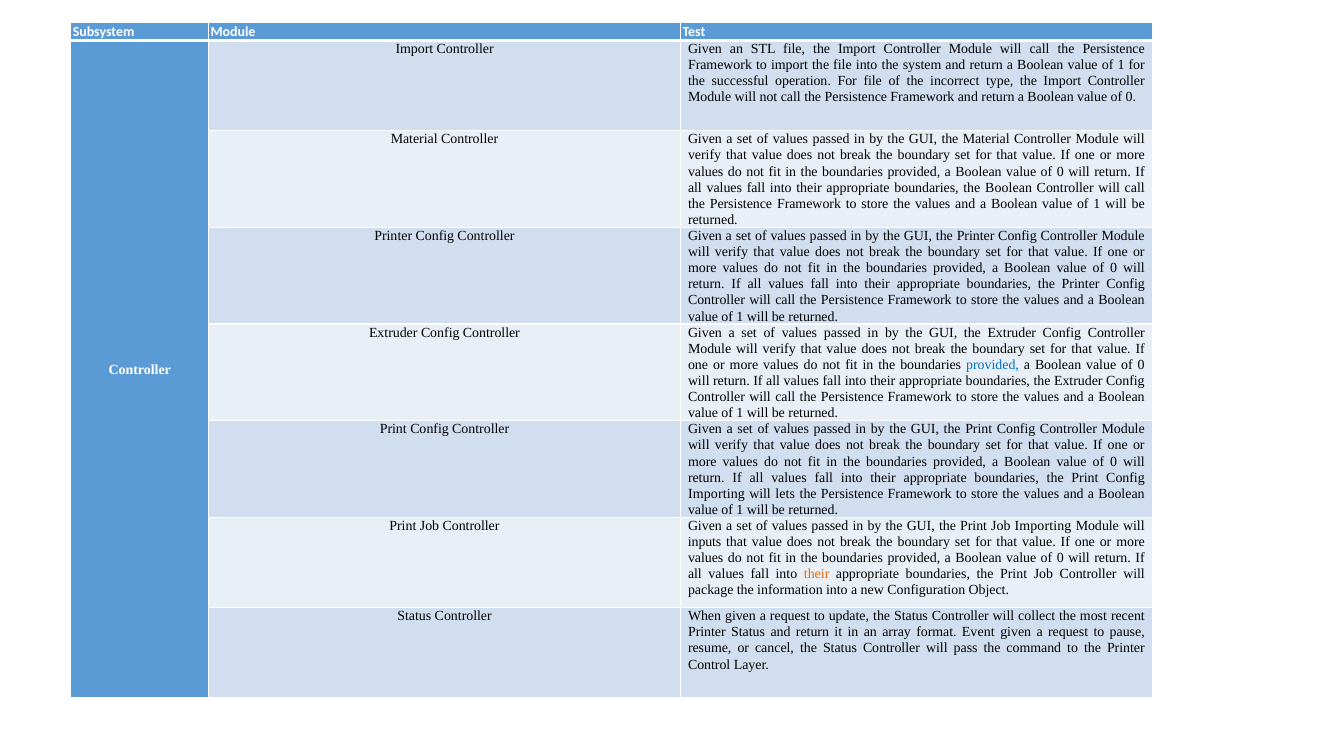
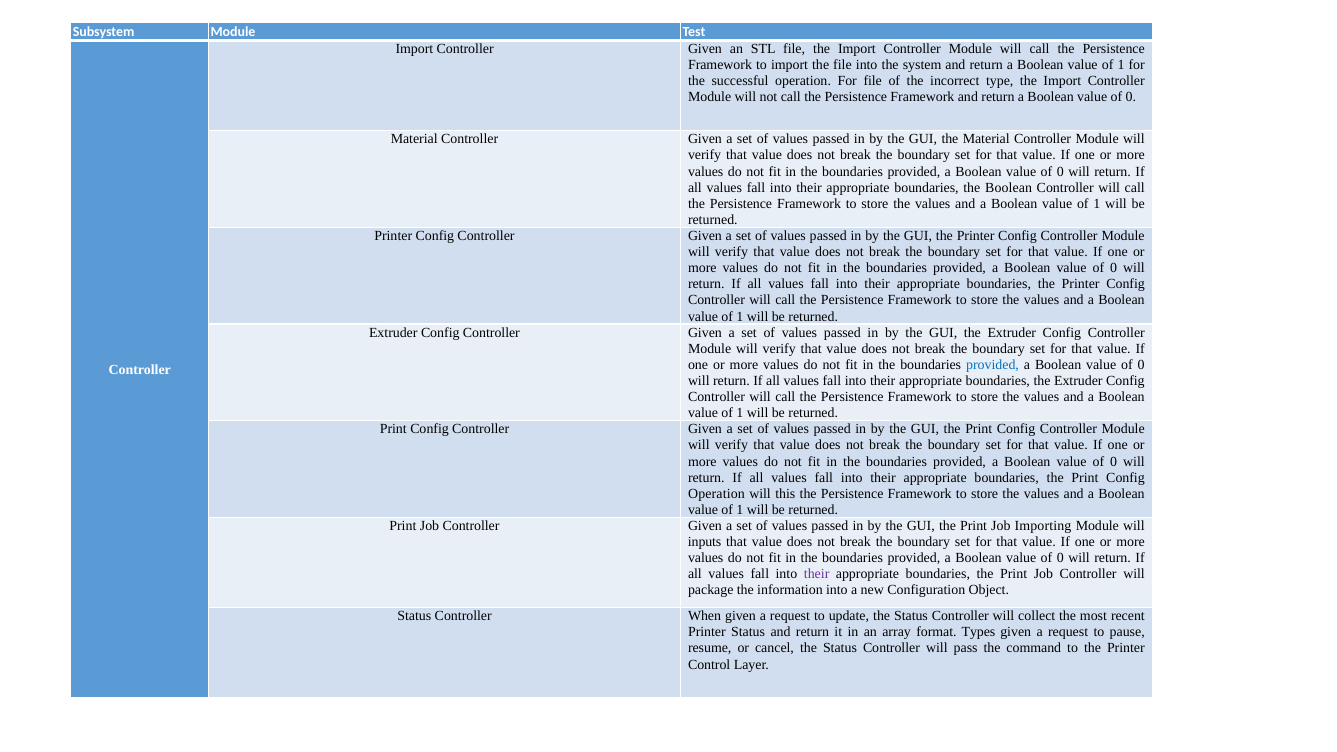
Importing at (716, 494): Importing -> Operation
lets: lets -> this
their at (817, 574) colour: orange -> purple
Event: Event -> Types
